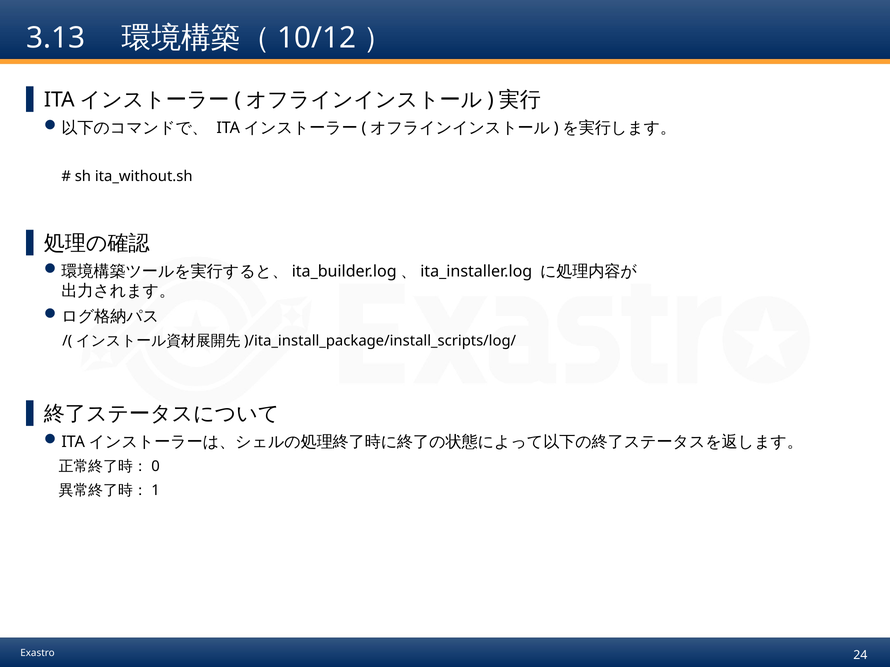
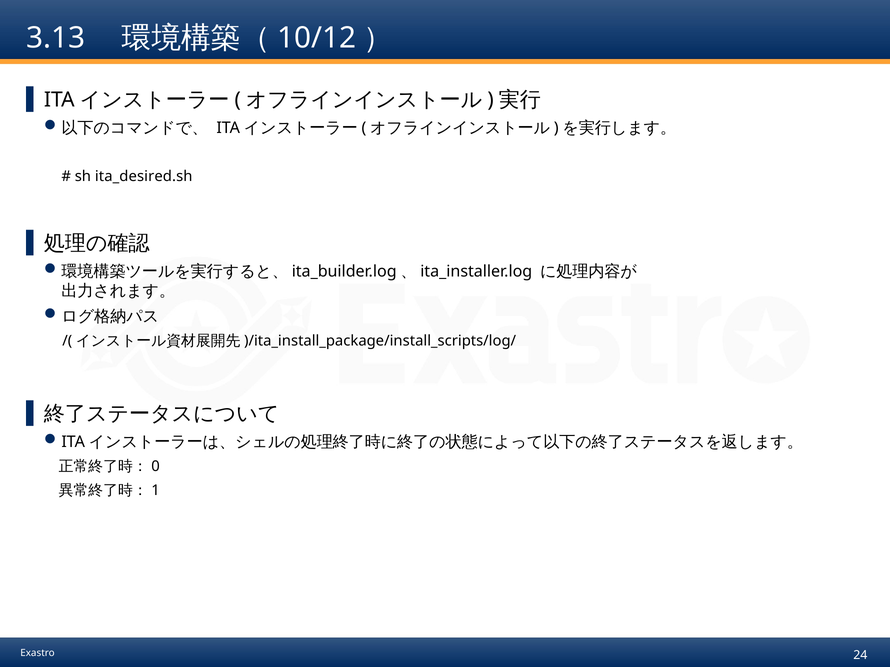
ita_without.sh: ita_without.sh -> ita_desired.sh
